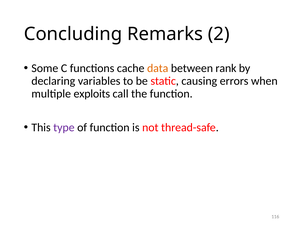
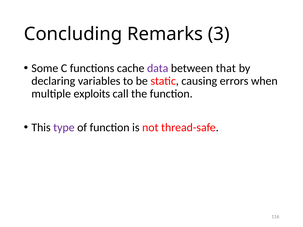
2: 2 -> 3
data colour: orange -> purple
rank: rank -> that
